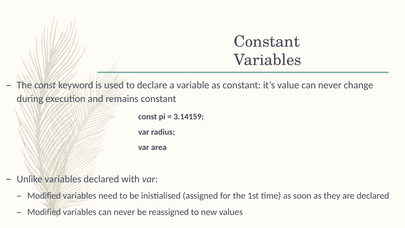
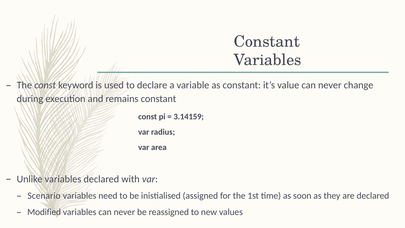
Modified at (44, 196): Modified -> Scenario
